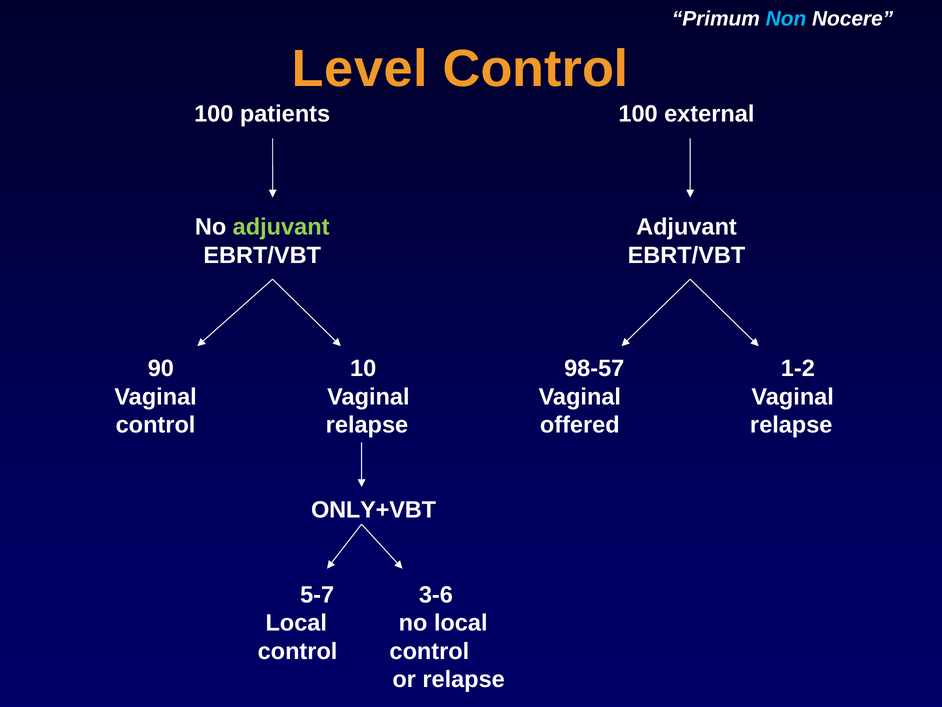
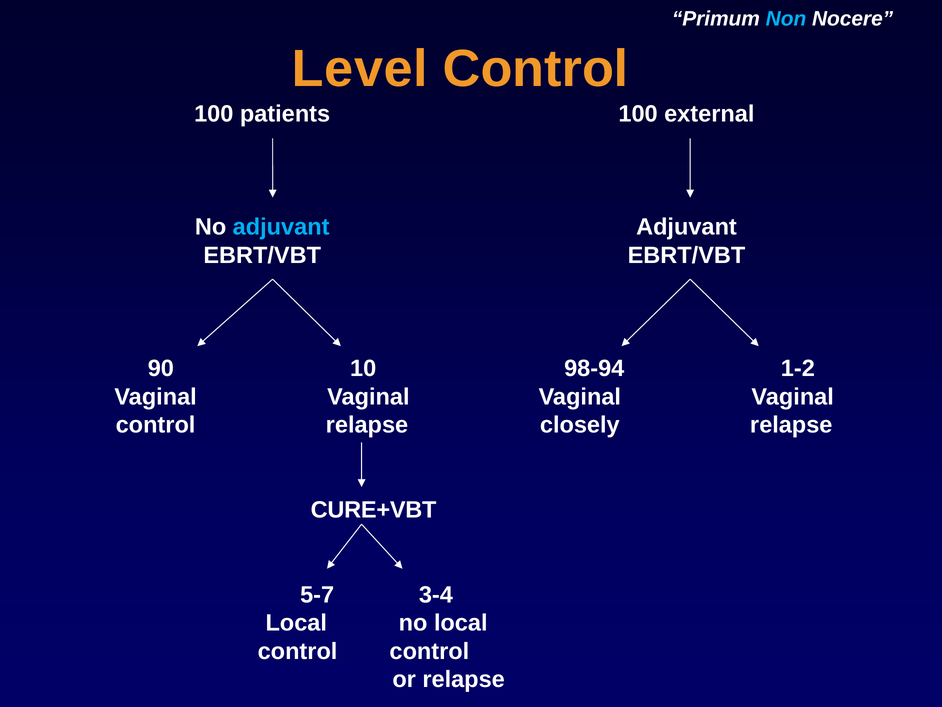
adjuvant at (281, 227) colour: light green -> light blue
98-57: 98-57 -> 98-94
offered: offered -> closely
ONLY+VBT: ONLY+VBT -> CURE+VBT
3-6: 3-6 -> 3-4
